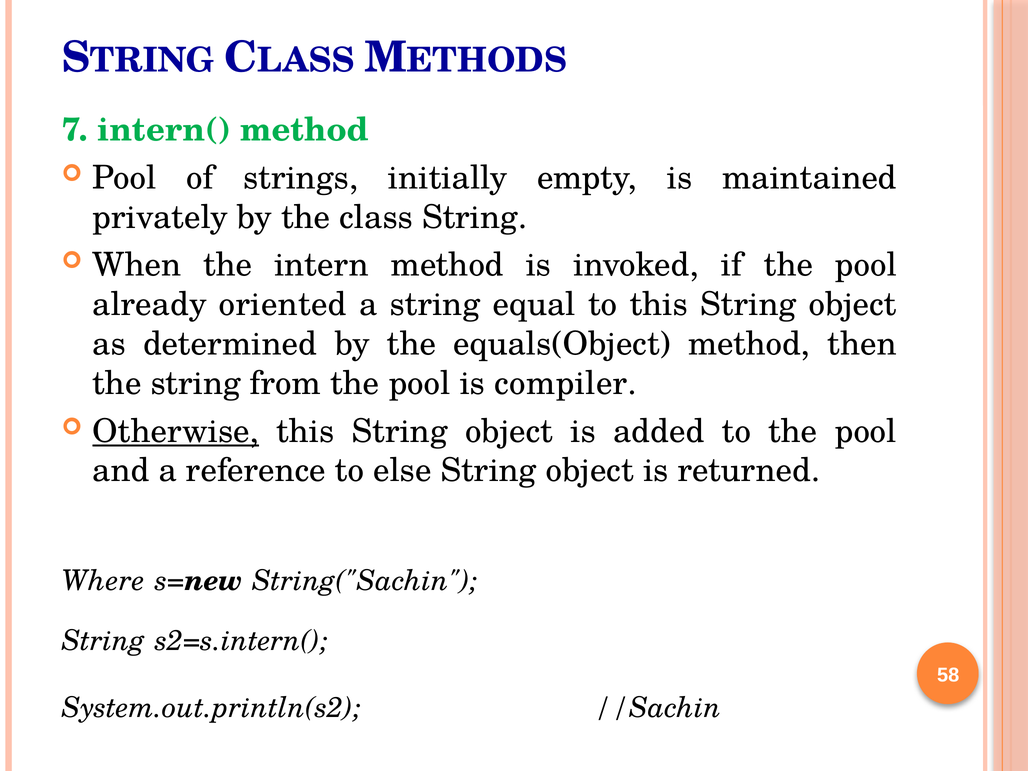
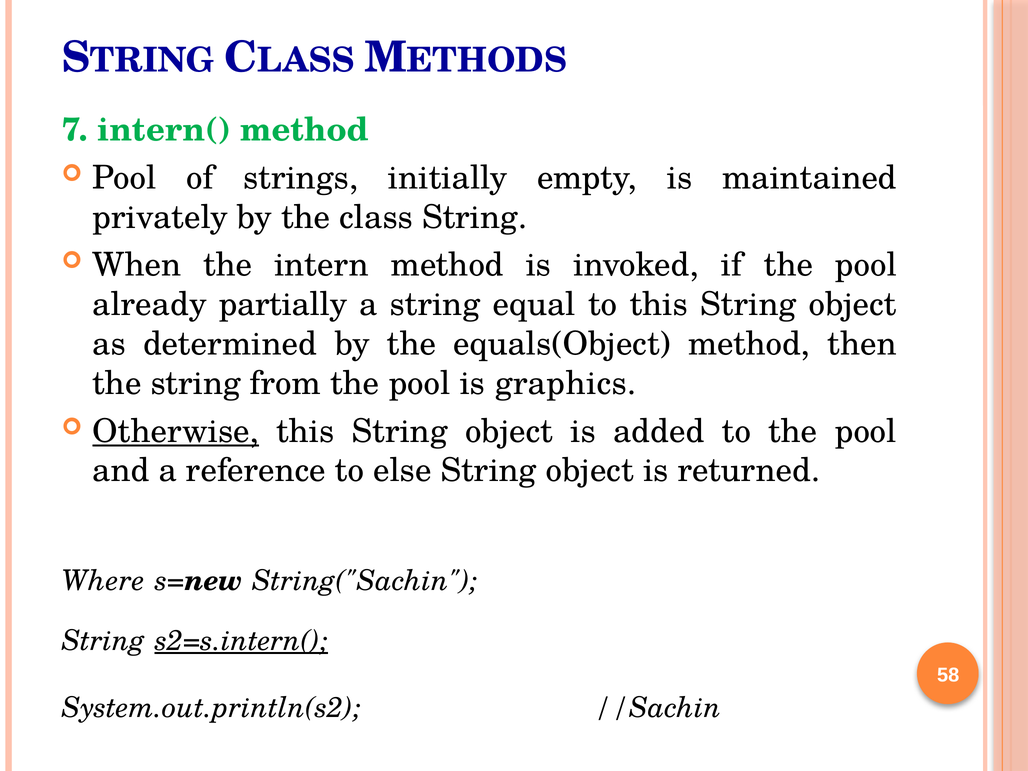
oriented: oriented -> partially
compiler: compiler -> graphics
s2=s.intern( underline: none -> present
